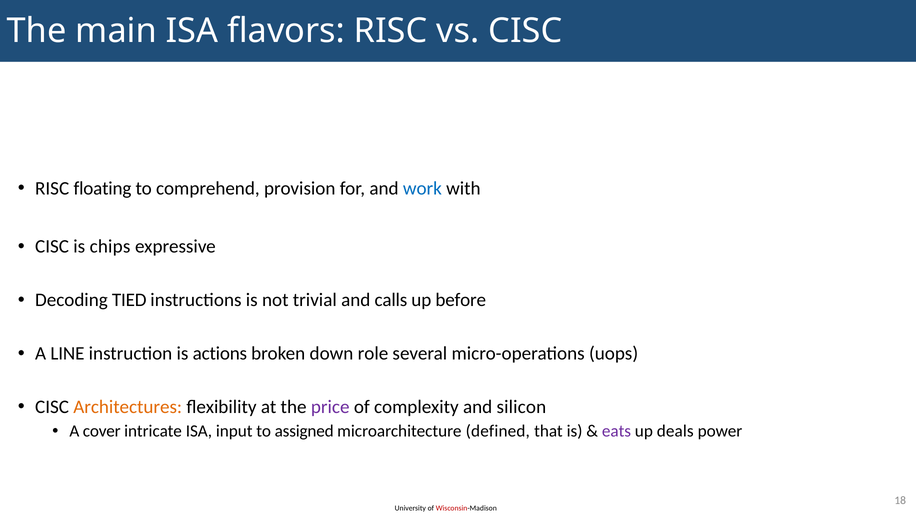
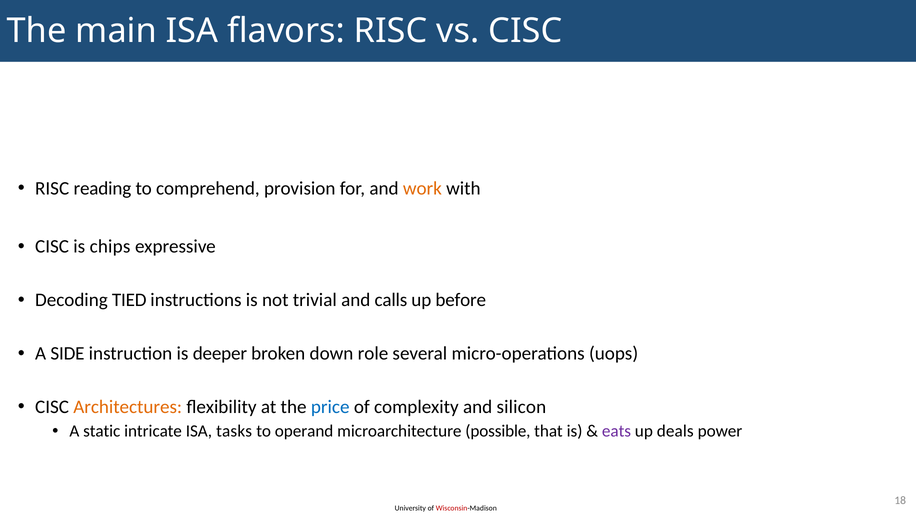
floating: floating -> reading
work colour: blue -> orange
LINE: LINE -> SIDE
actions: actions -> deeper
price colour: purple -> blue
cover: cover -> static
input: input -> tasks
assigned: assigned -> operand
defined: defined -> possible
